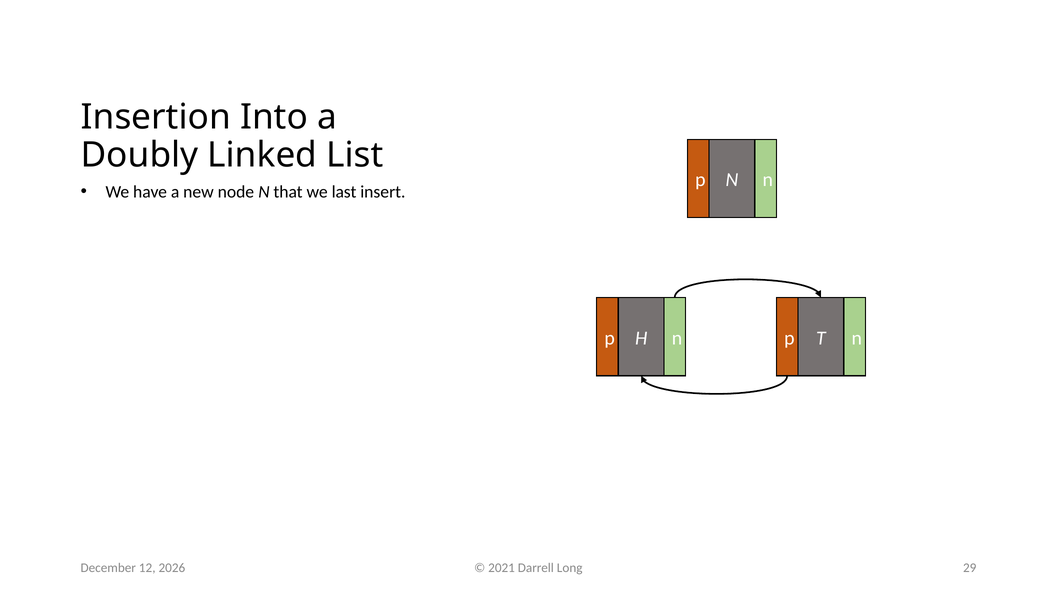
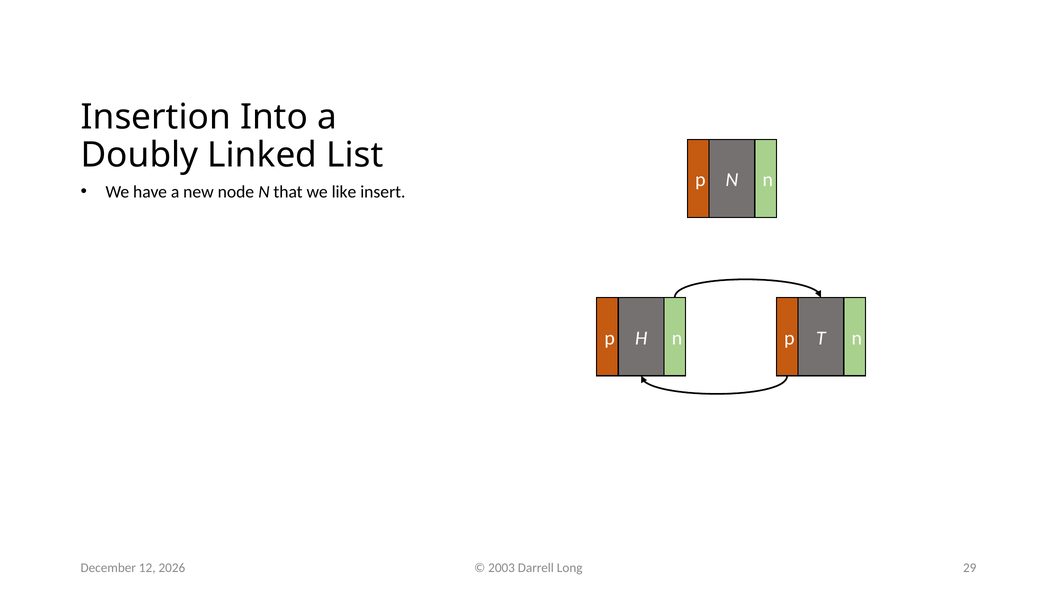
last: last -> like
2021: 2021 -> 2003
